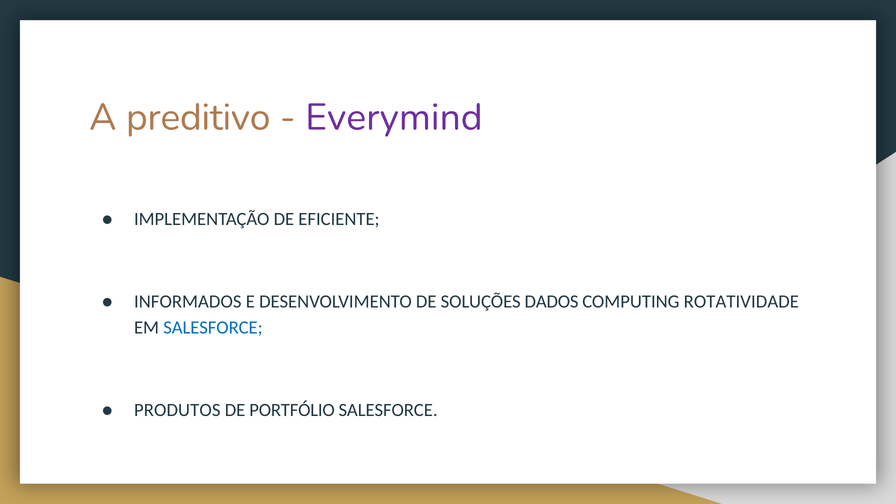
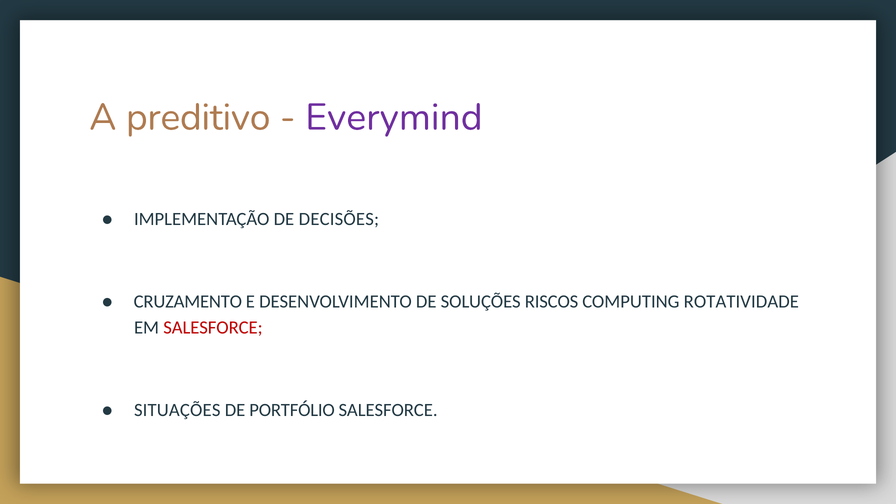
EFICIENTE: EFICIENTE -> DECISÕES
INFORMADOS: INFORMADOS -> CRUZAMENTO
DADOS: DADOS -> RISCOS
SALESFORCE at (213, 328) colour: blue -> red
PRODUTOS: PRODUTOS -> SITUAÇÕES
